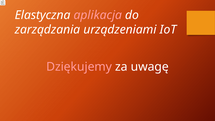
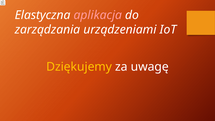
Dziękujemy colour: pink -> yellow
